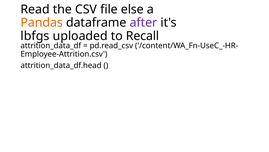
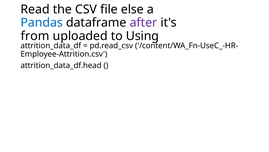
Pandas colour: orange -> blue
lbfgs: lbfgs -> from
Recall: Recall -> Using
